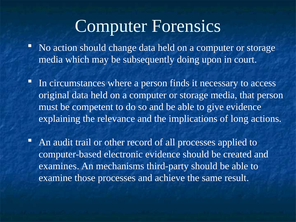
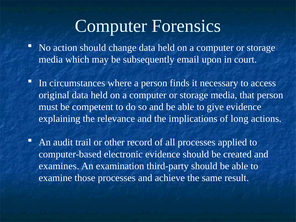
doing: doing -> email
mechanisms: mechanisms -> examination
